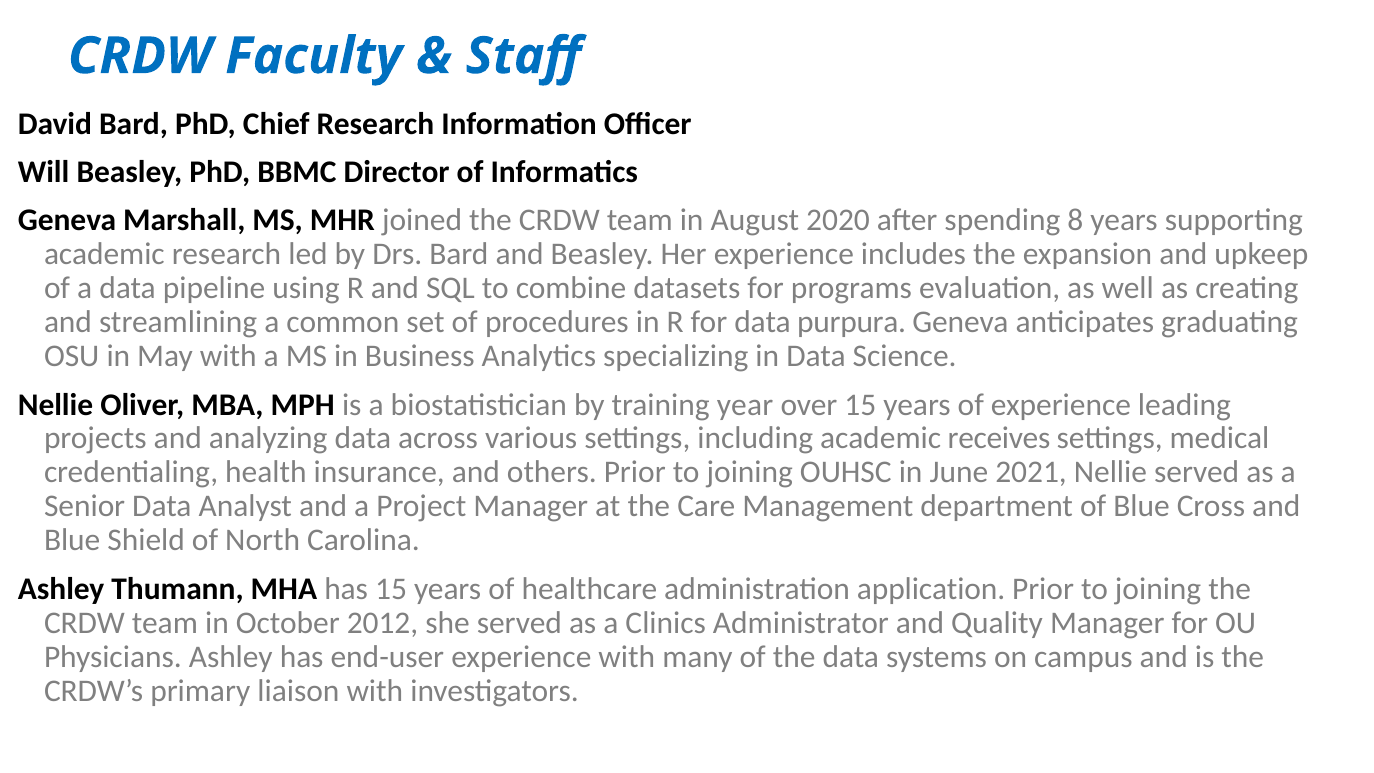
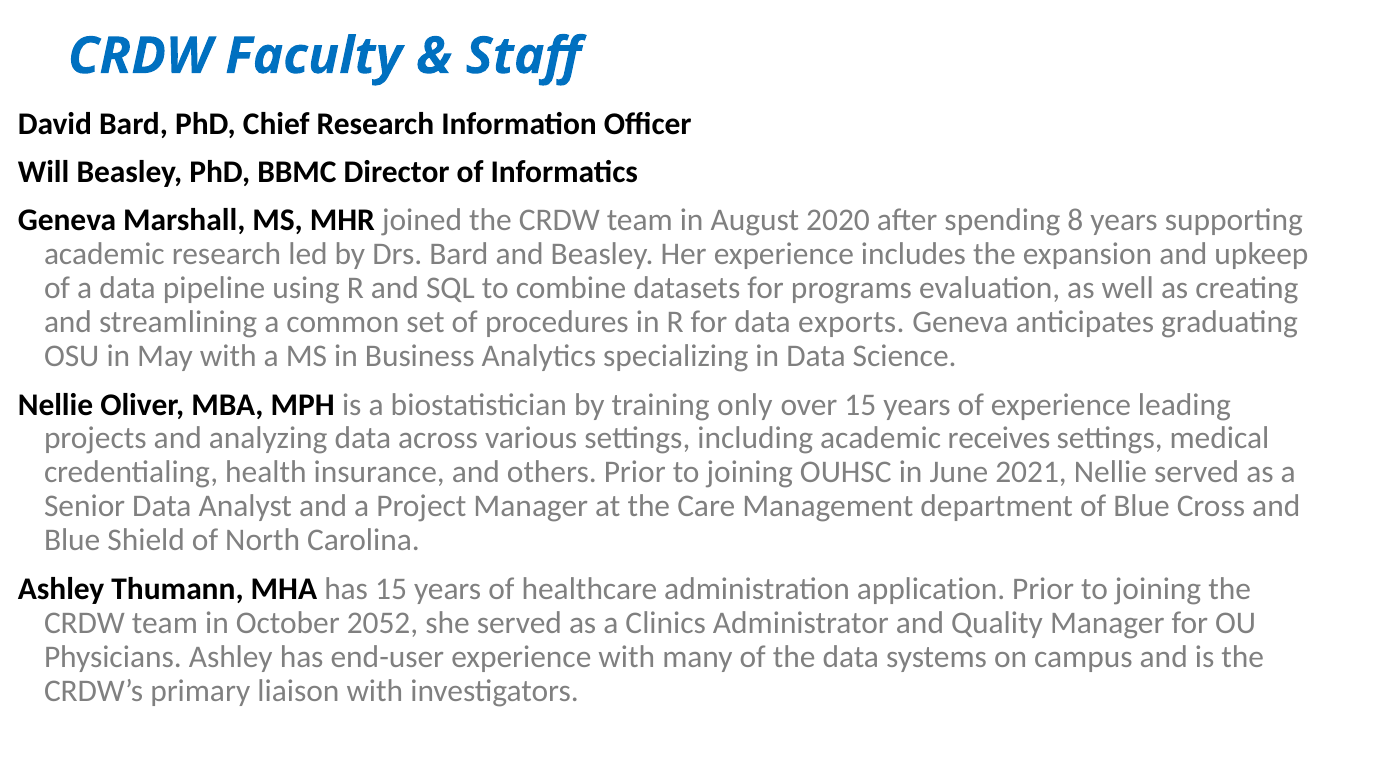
purpura: purpura -> exports
year: year -> only
2012: 2012 -> 2052
